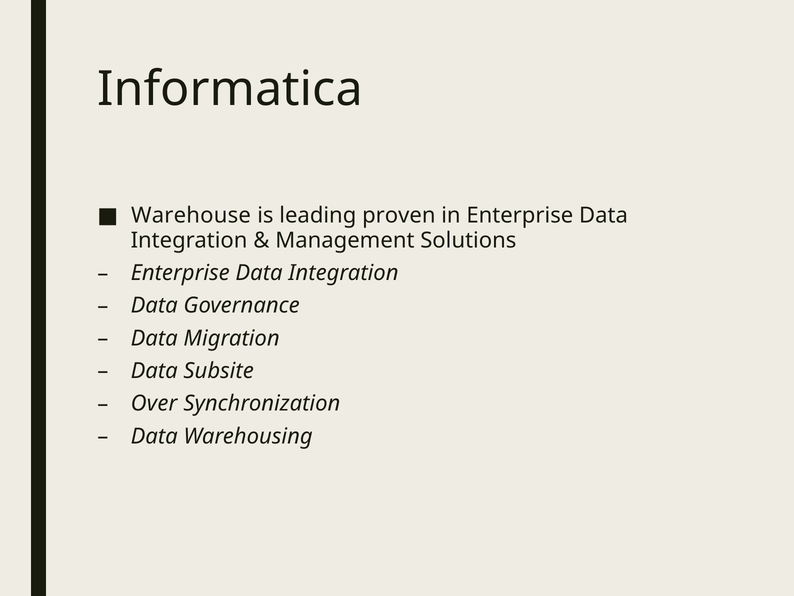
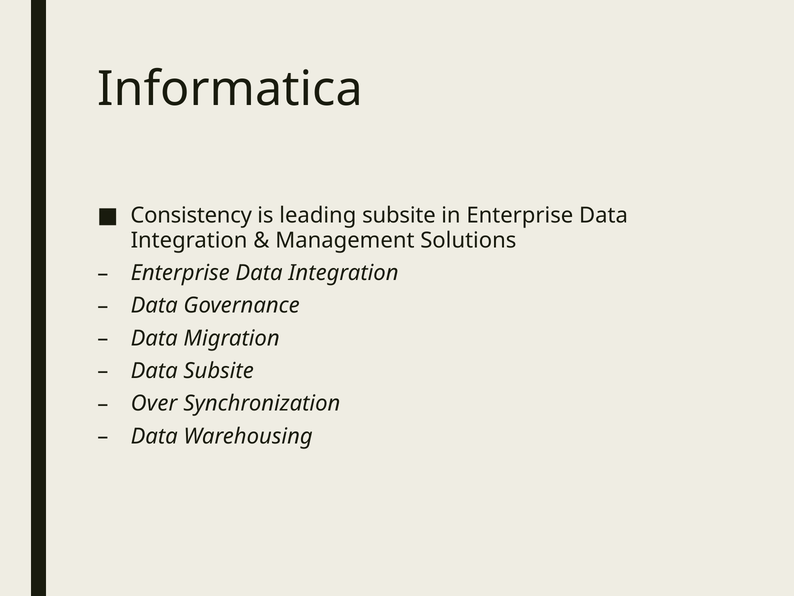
Warehouse: Warehouse -> Consistency
leading proven: proven -> subsite
